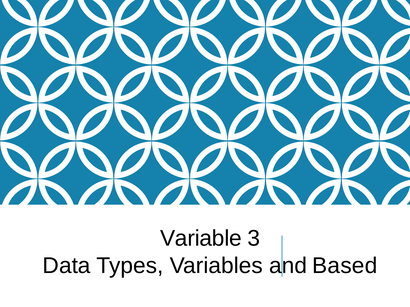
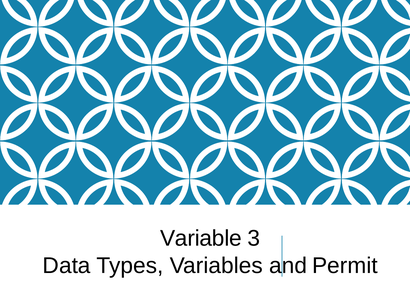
Based: Based -> Permit
